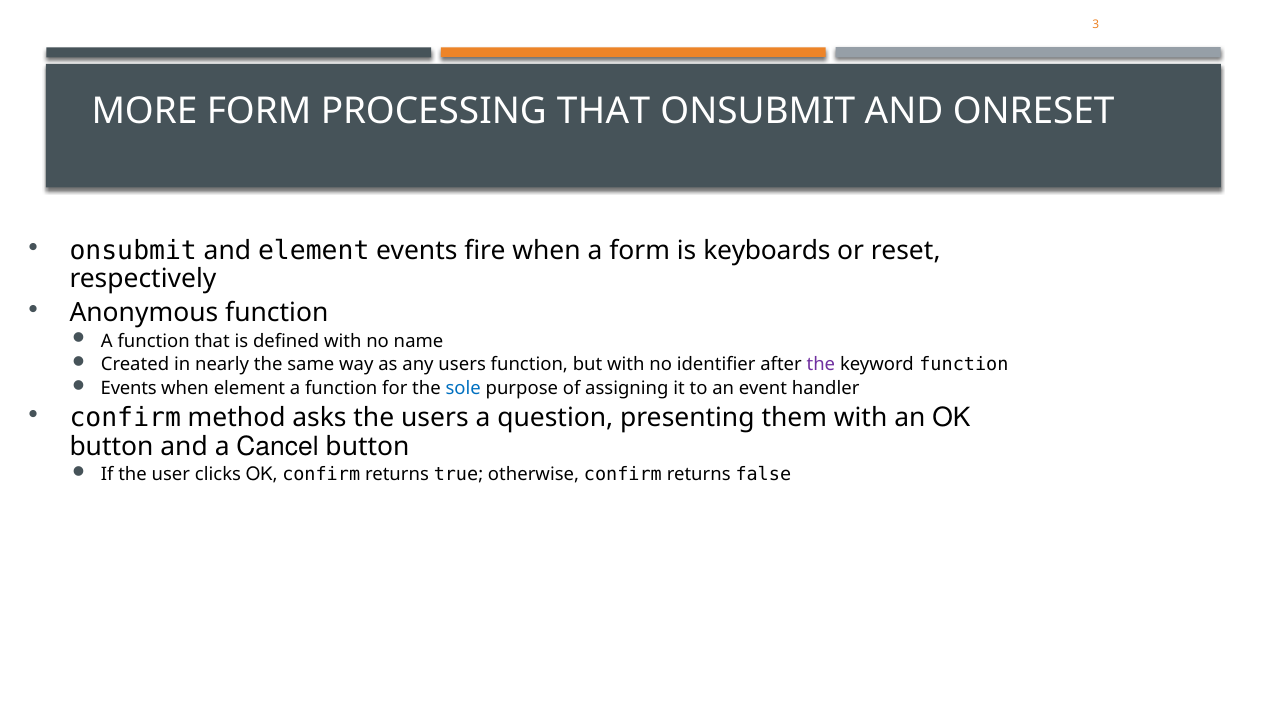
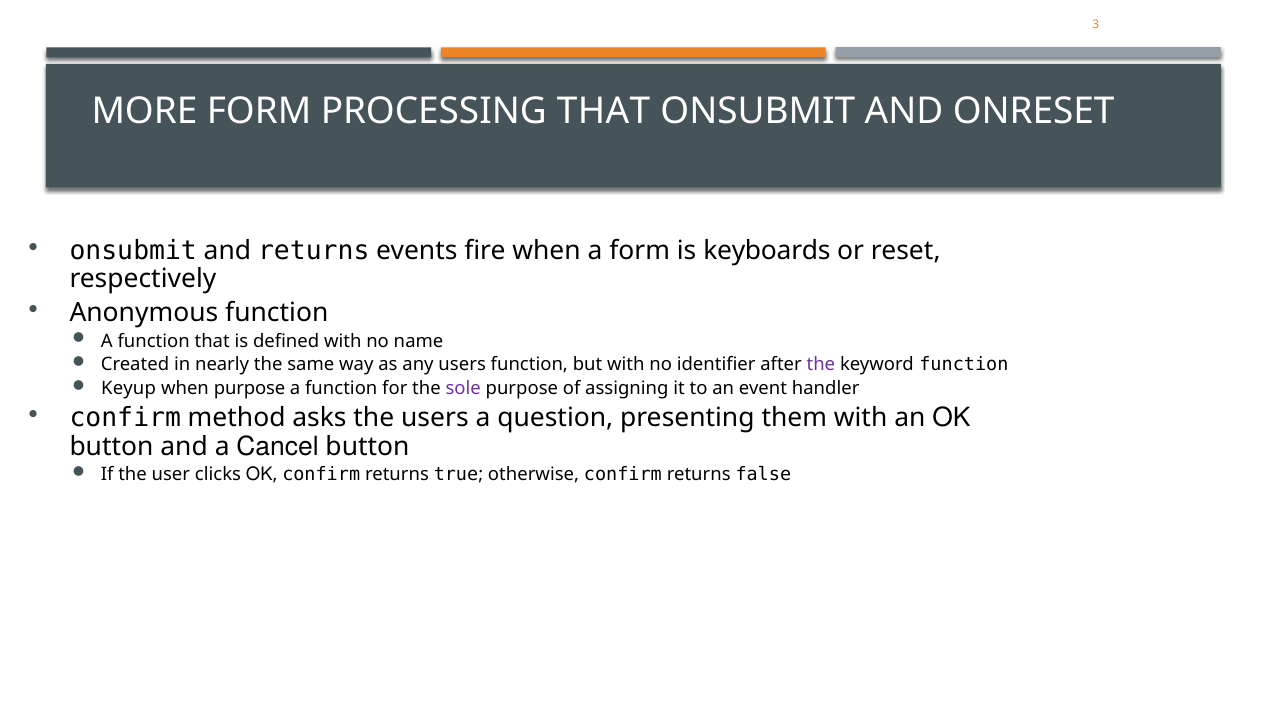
and element: element -> returns
Events at (129, 388): Events -> Keyup
when element: element -> purpose
sole colour: blue -> purple
